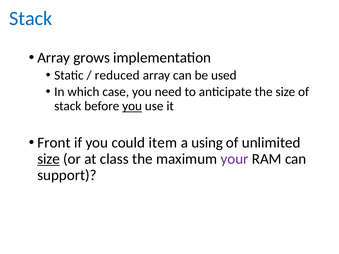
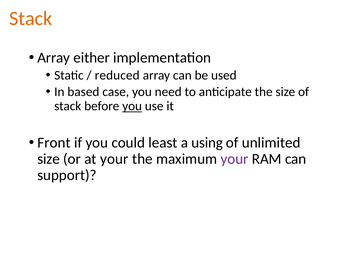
Stack at (31, 19) colour: blue -> orange
grows: grows -> either
which: which -> based
item: item -> least
size at (49, 159) underline: present -> none
at class: class -> your
